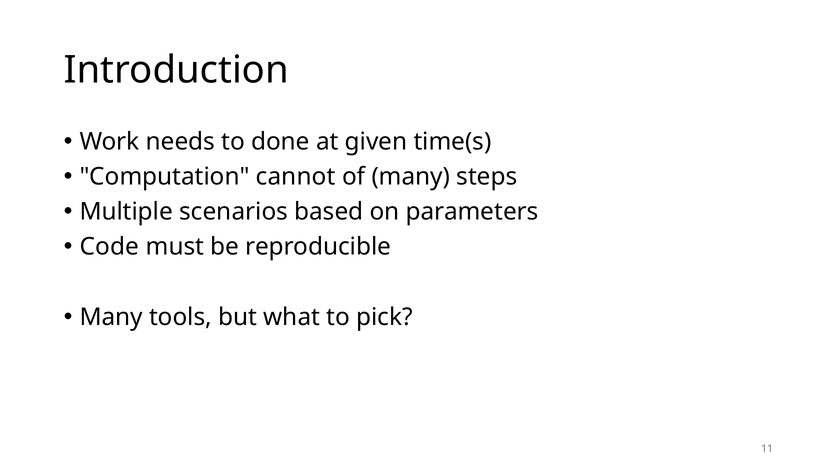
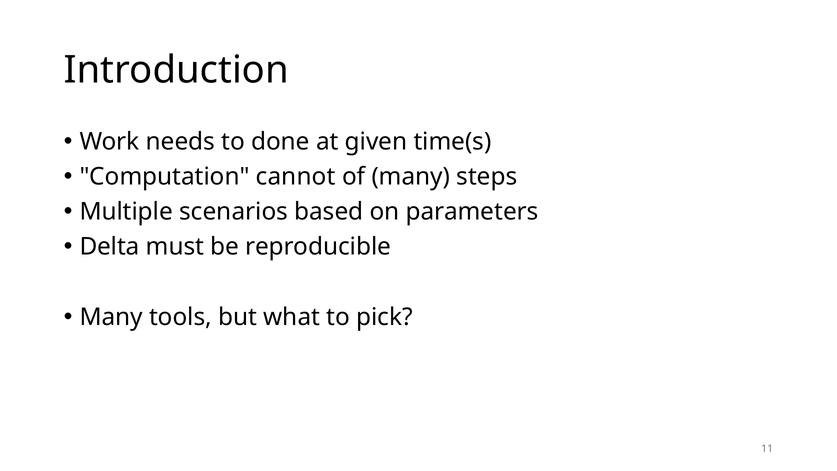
Code: Code -> Delta
